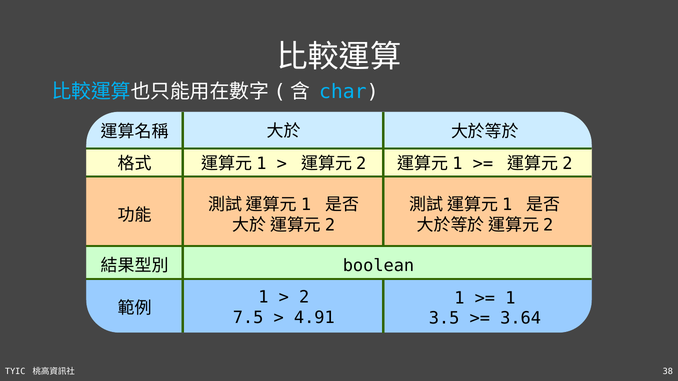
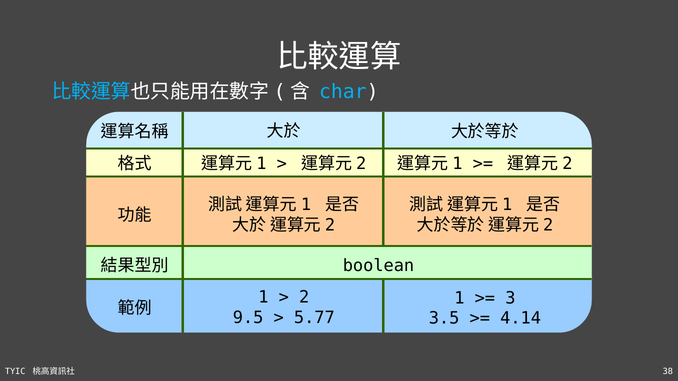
1 at (510, 298): 1 -> 3
7.5: 7.5 -> 9.5
4.91: 4.91 -> 5.77
3.64: 3.64 -> 4.14
